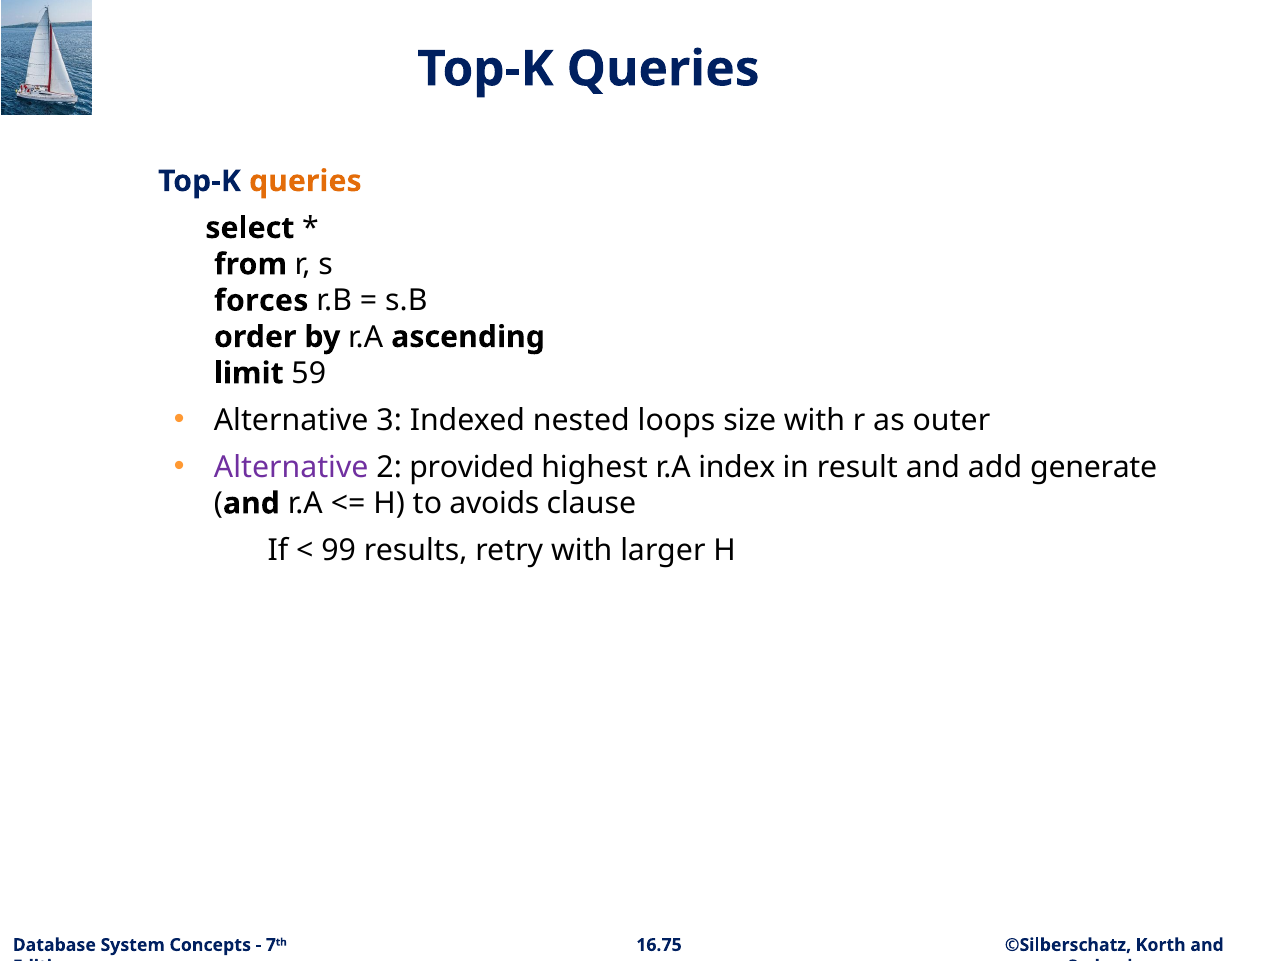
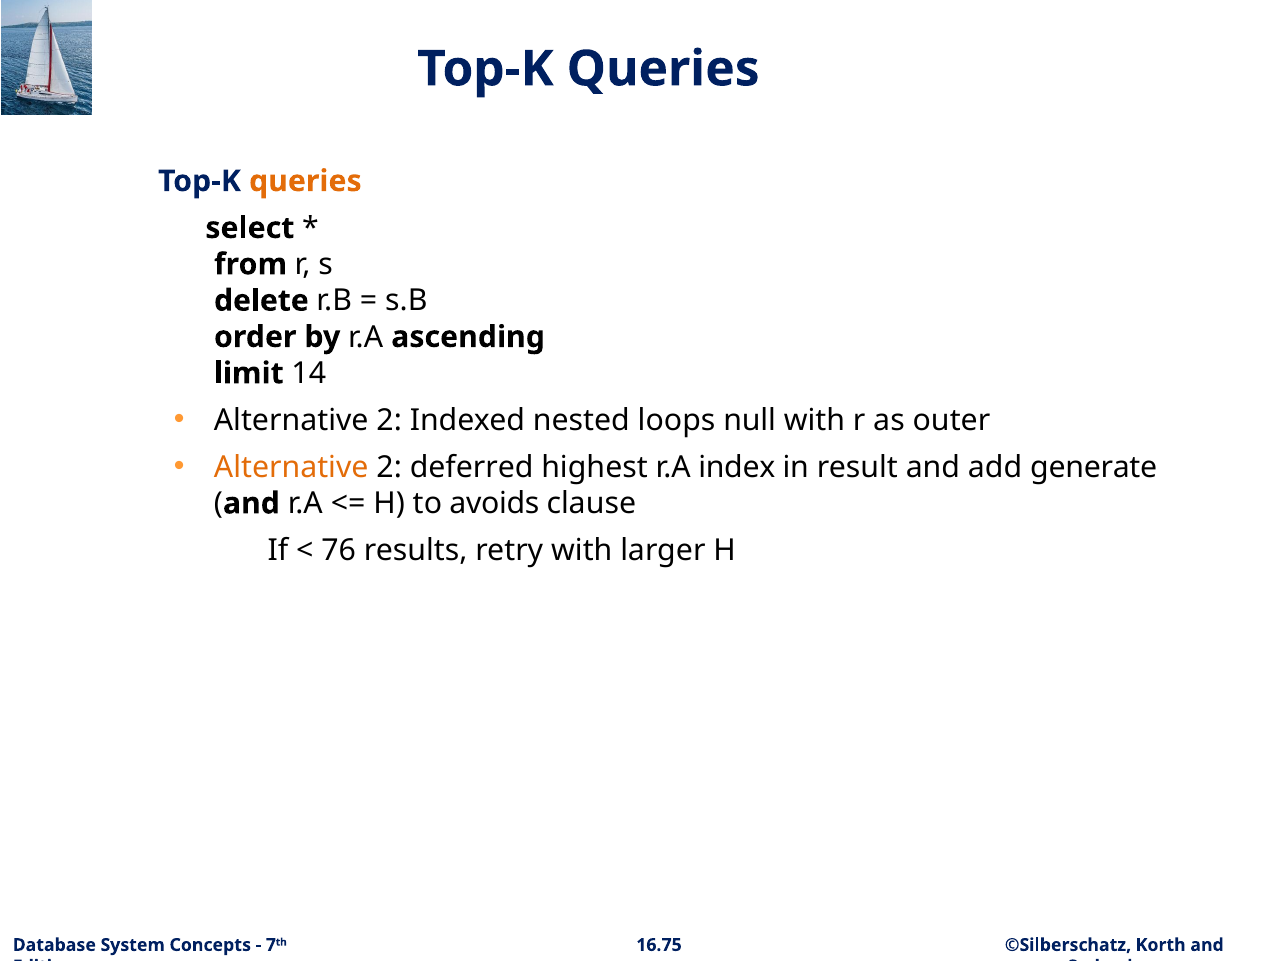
forces: forces -> delete
59: 59 -> 14
3 at (389, 420): 3 -> 2
size: size -> null
Alternative at (291, 467) colour: purple -> orange
provided: provided -> deferred
99: 99 -> 76
